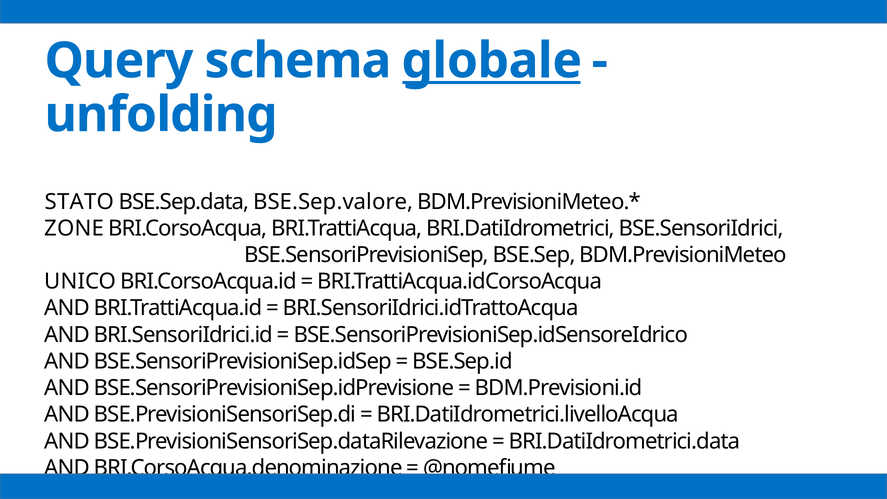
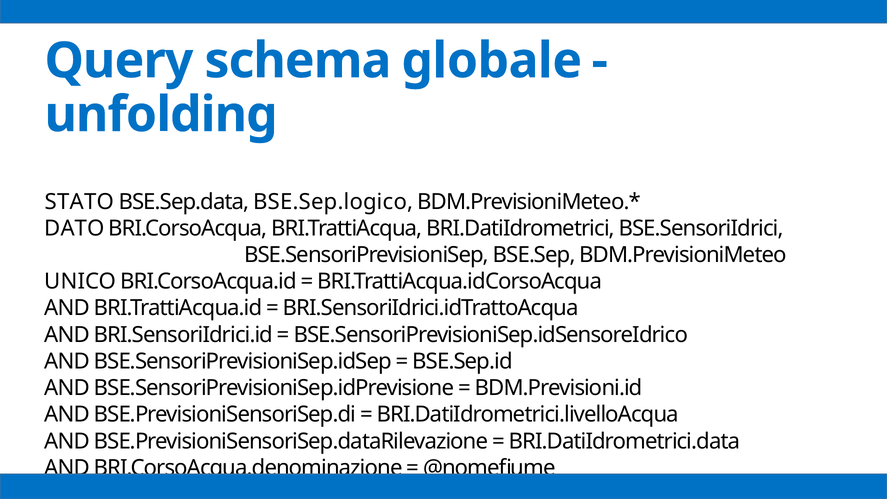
globale underline: present -> none
BSE.Sep.valore: BSE.Sep.valore -> BSE.Sep.logico
ZONE: ZONE -> DATO
